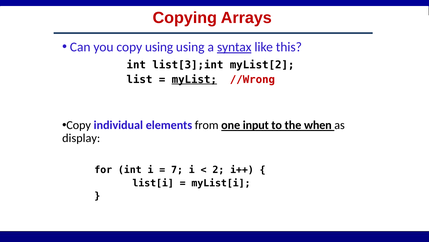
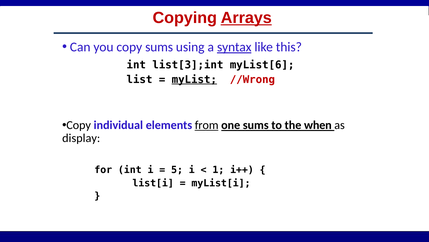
Arrays underline: none -> present
copy using: using -> sums
myList[2: myList[2 -> myList[6
from underline: none -> present
one input: input -> sums
7: 7 -> 5
2: 2 -> 1
